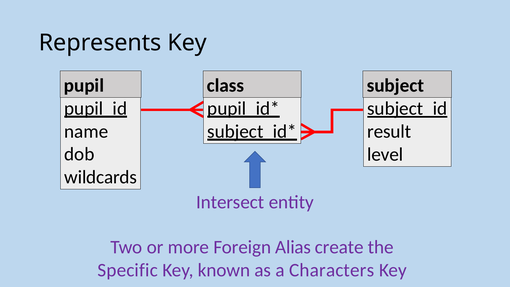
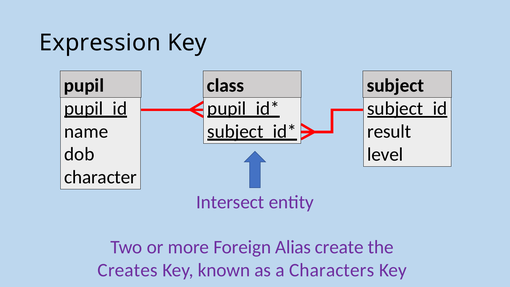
Represents: Represents -> Expression
wildcards: wildcards -> character
Specific: Specific -> Creates
